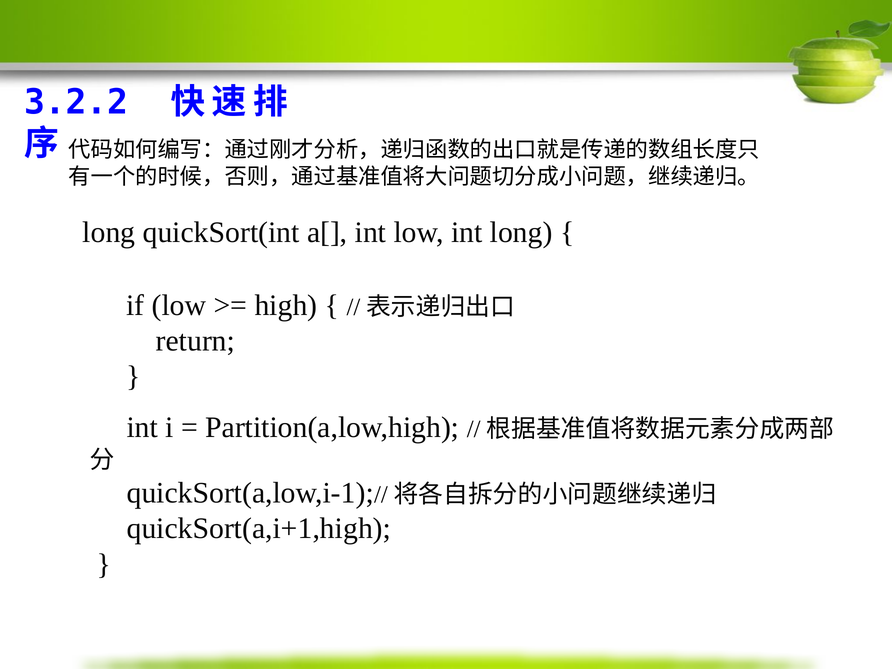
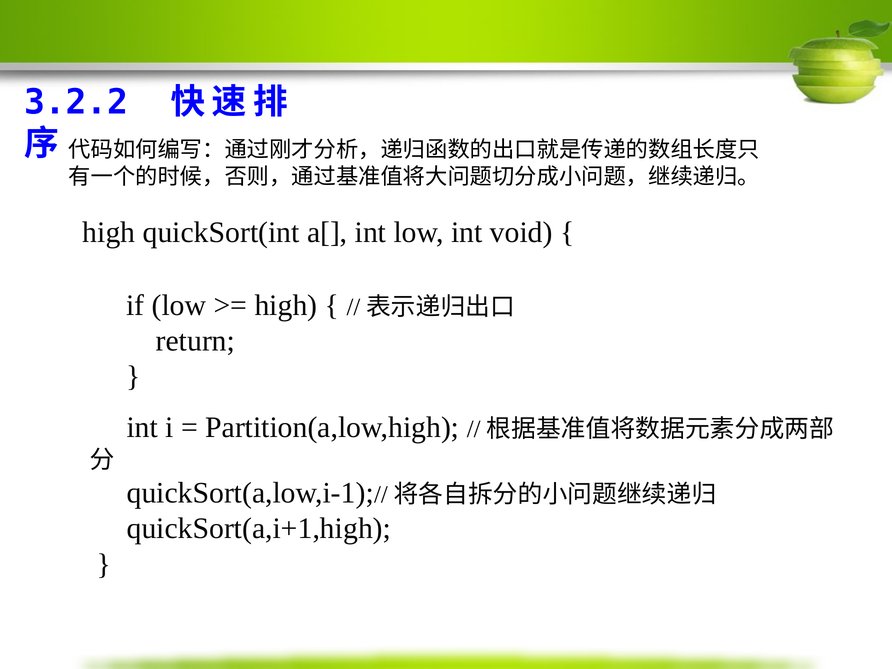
long at (109, 232): long -> high
int long: long -> void
